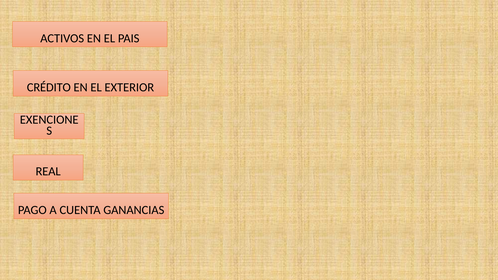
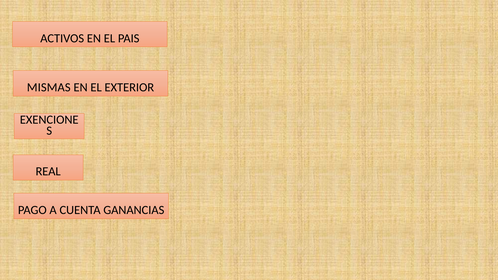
CRÉDITO: CRÉDITO -> MISMAS
